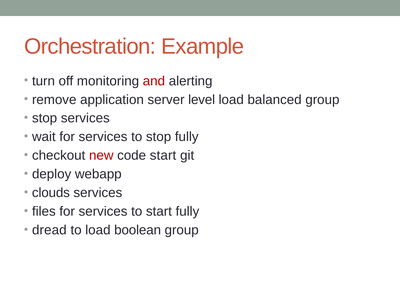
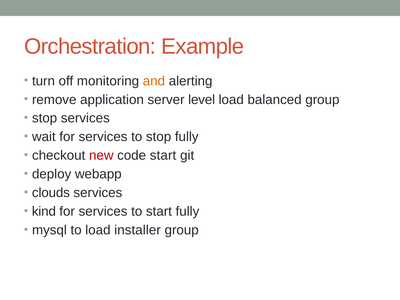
and colour: red -> orange
files: files -> kind
dread: dread -> mysql
boolean: boolean -> installer
